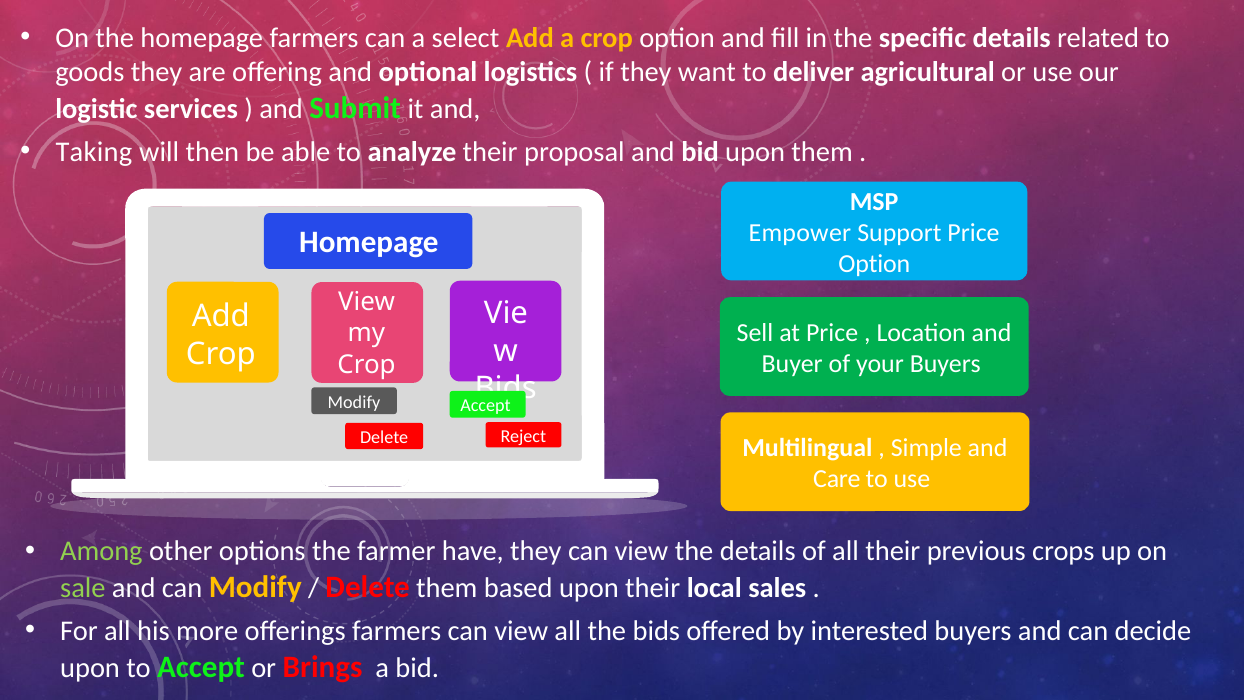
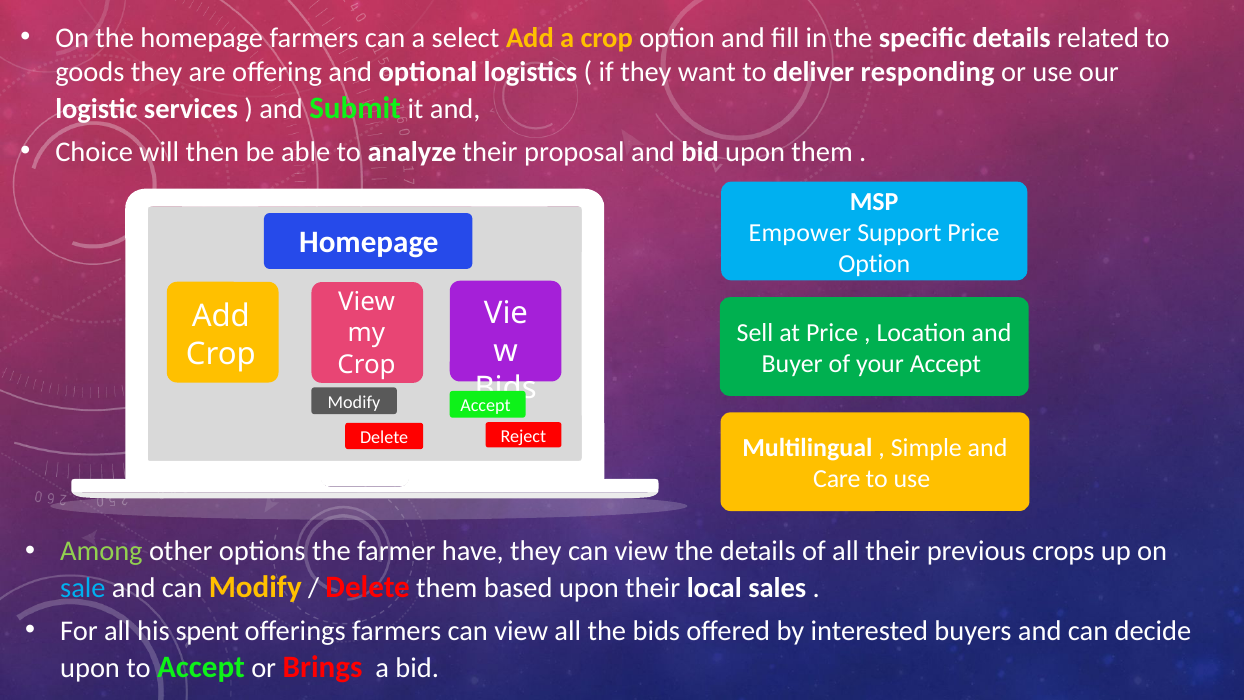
agricultural: agricultural -> responding
Taking: Taking -> Choice
your Buyers: Buyers -> Accept
sale colour: light green -> light blue
more: more -> spent
